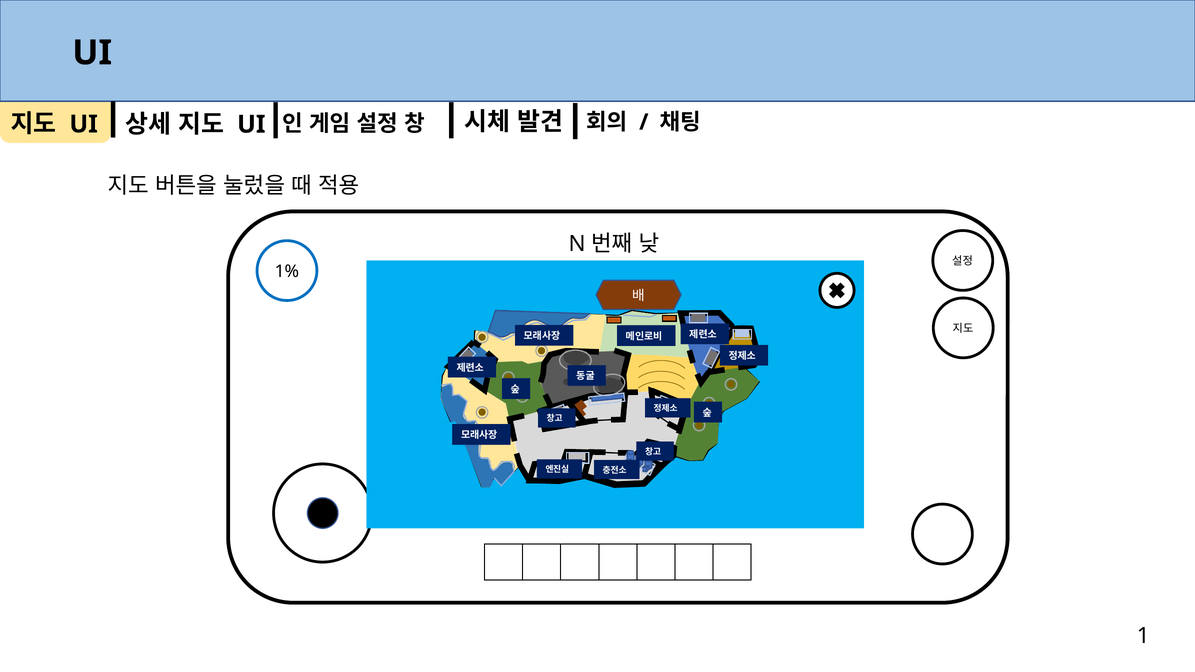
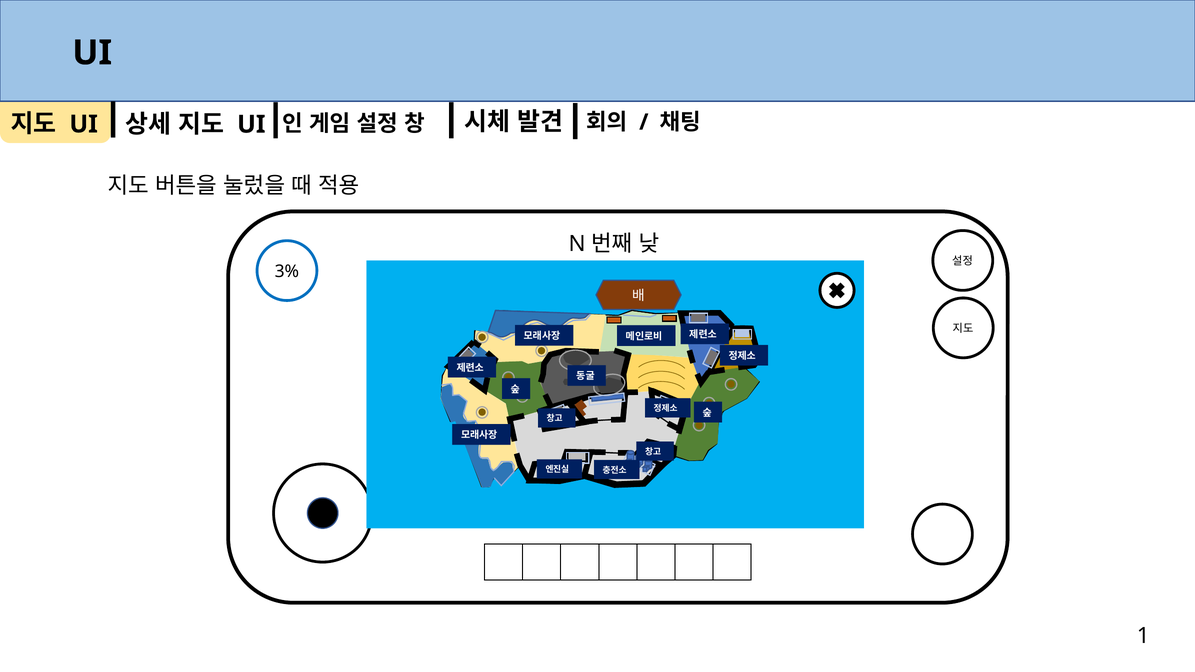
1%: 1% -> 3%
